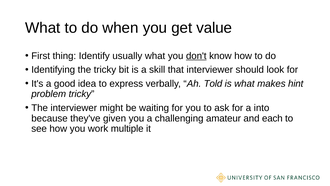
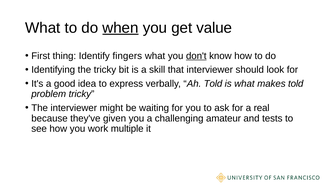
when underline: none -> present
usually: usually -> fingers
makes hint: hint -> told
into: into -> real
each: each -> tests
